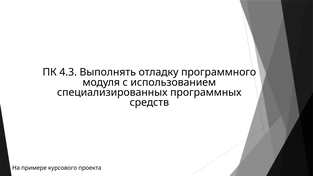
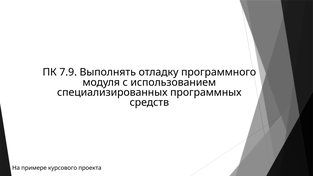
4.3: 4.3 -> 7.9
